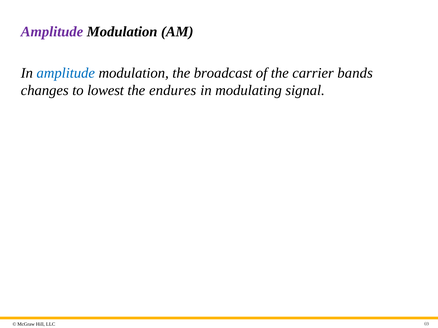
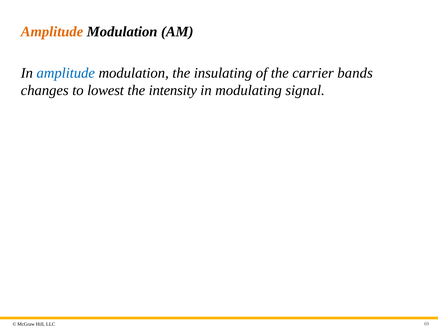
Amplitude at (52, 32) colour: purple -> orange
broadcast: broadcast -> insulating
endures: endures -> intensity
